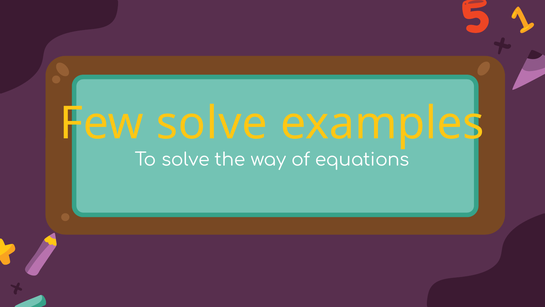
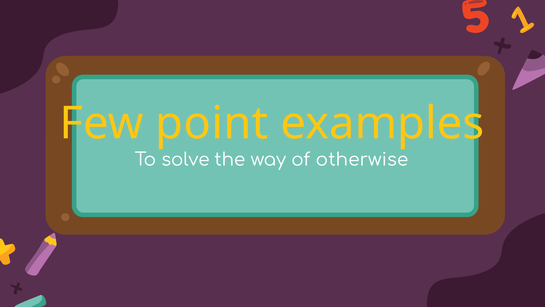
Few solve: solve -> point
equations: equations -> otherwise
